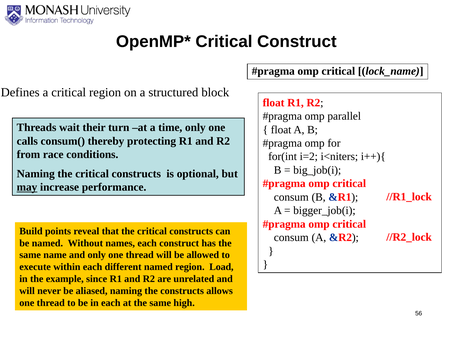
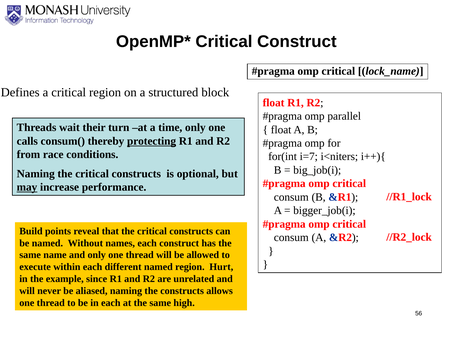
protecting underline: none -> present
i=2: i=2 -> i=7
Load: Load -> Hurt
